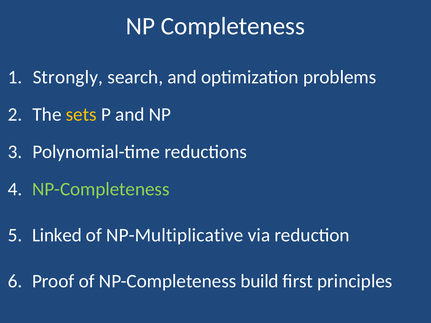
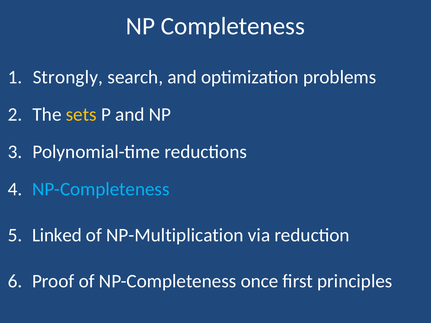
NP-Completeness at (101, 189) colour: light green -> light blue
NP-Multiplicative: NP-Multiplicative -> NP-Multiplication
build: build -> once
